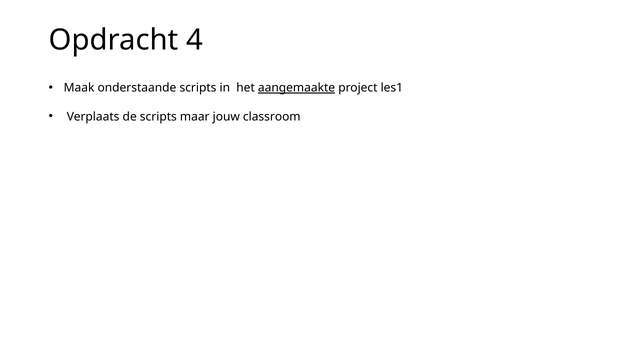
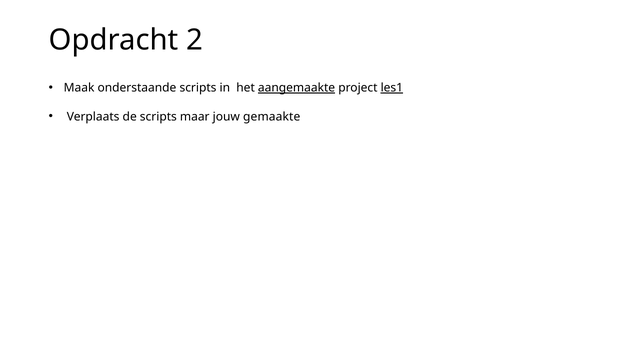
4: 4 -> 2
les1 underline: none -> present
classroom: classroom -> gemaakte
